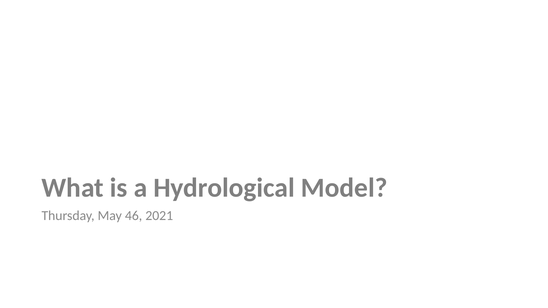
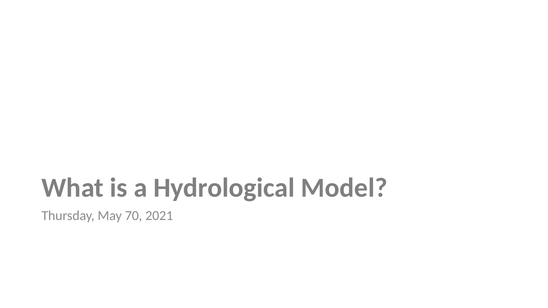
46: 46 -> 70
